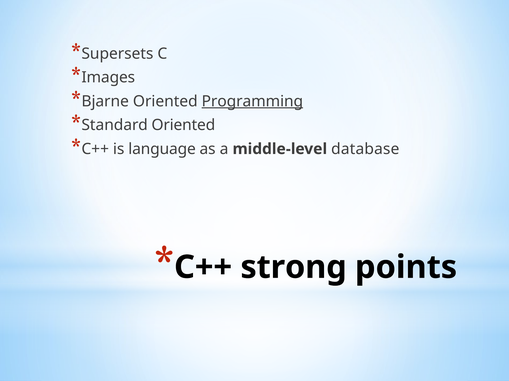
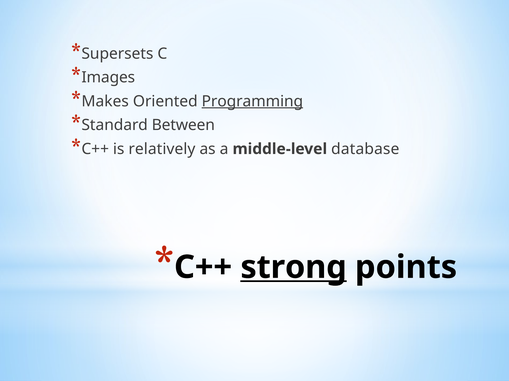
Bjarne: Bjarne -> Makes
Standard Oriented: Oriented -> Between
language: language -> relatively
strong underline: none -> present
